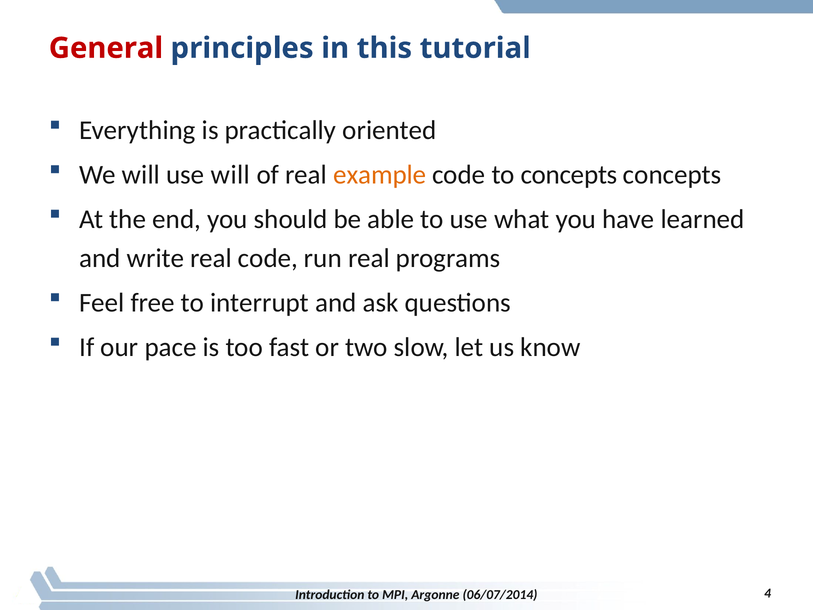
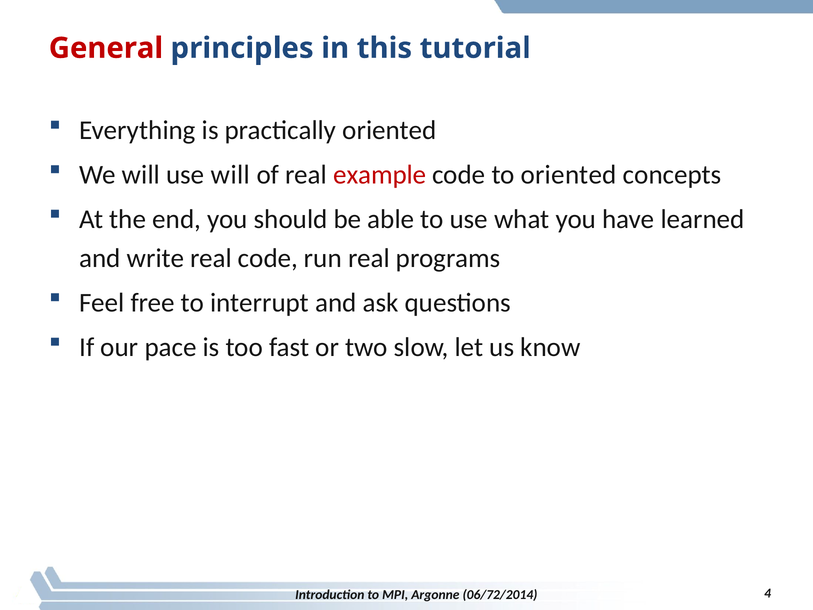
example colour: orange -> red
to concepts: concepts -> oriented
06/07/2014: 06/07/2014 -> 06/72/2014
